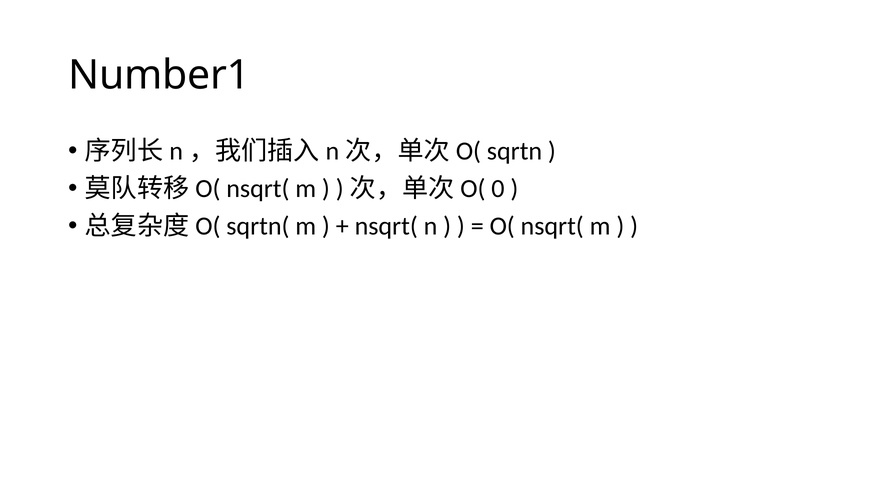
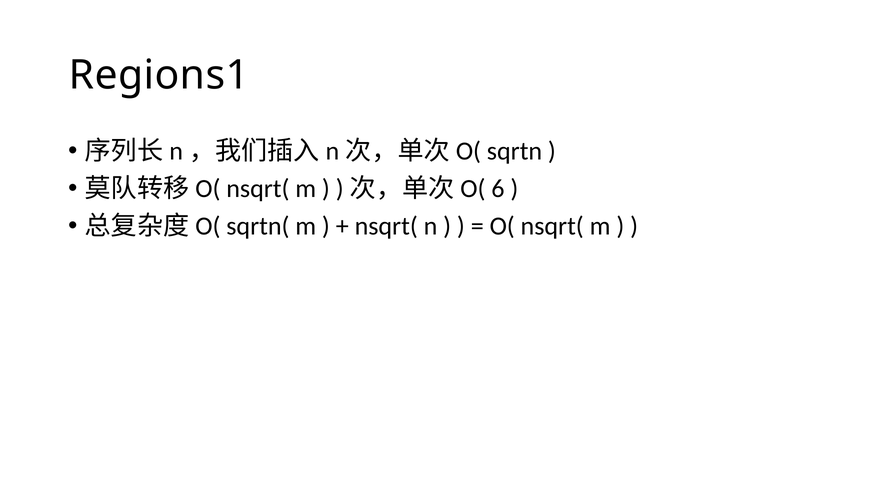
Number1: Number1 -> Regions1
0: 0 -> 6
